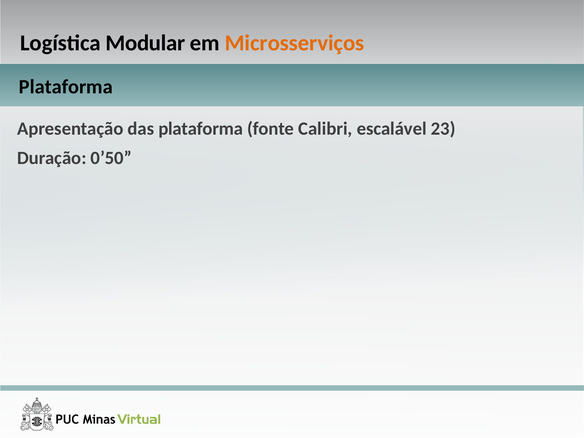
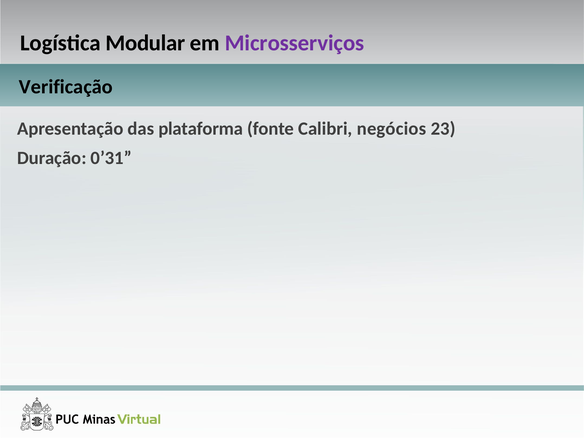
Microsserviços colour: orange -> purple
Plataforma at (66, 87): Plataforma -> Verificação
escalável: escalável -> negócios
0’50: 0’50 -> 0’31
